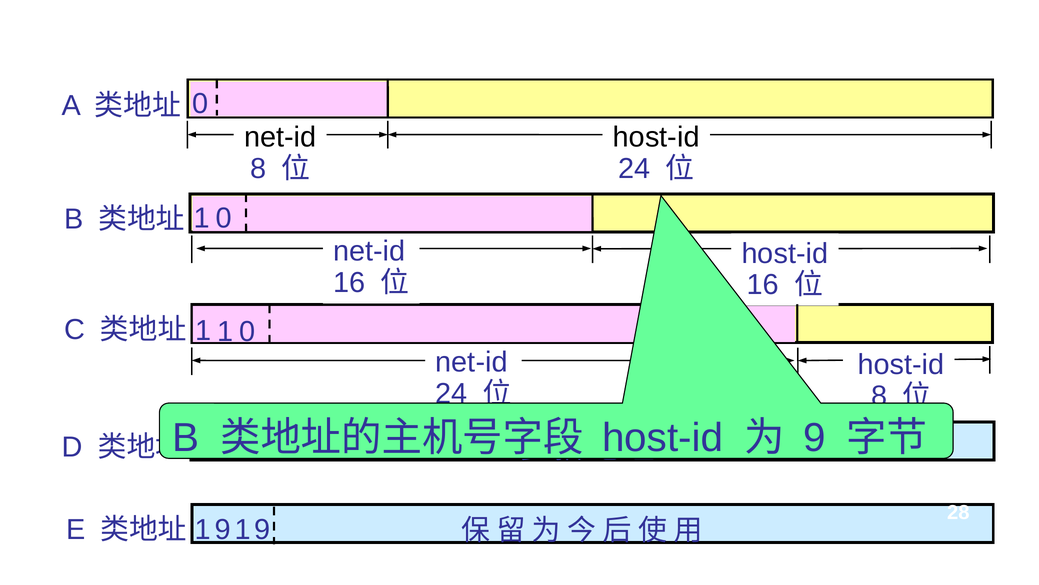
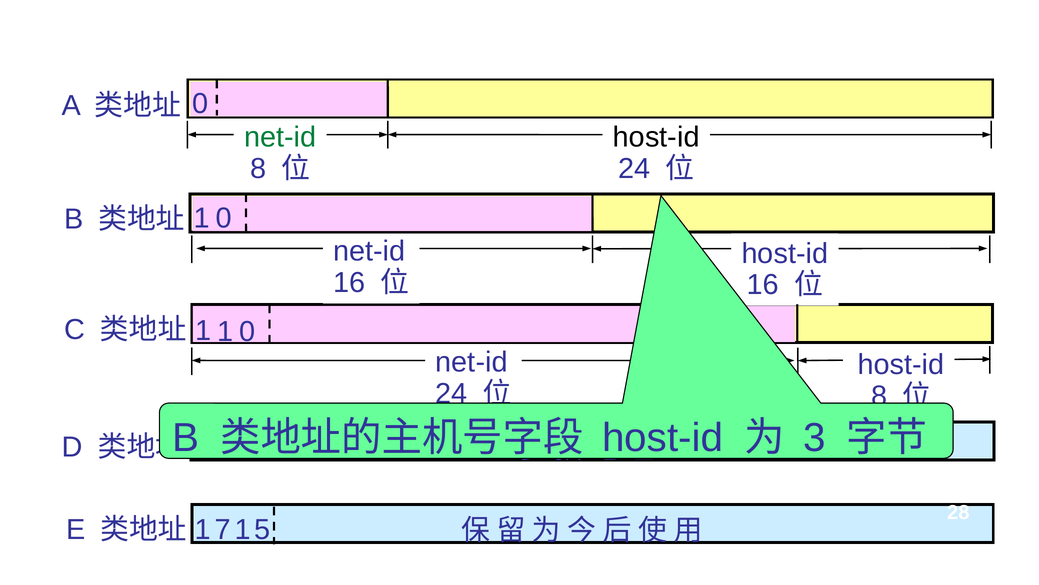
net-id at (280, 137) colour: black -> green
9 at (814, 438): 9 -> 3
9 at (223, 529): 9 -> 7
9 at (262, 529): 9 -> 5
